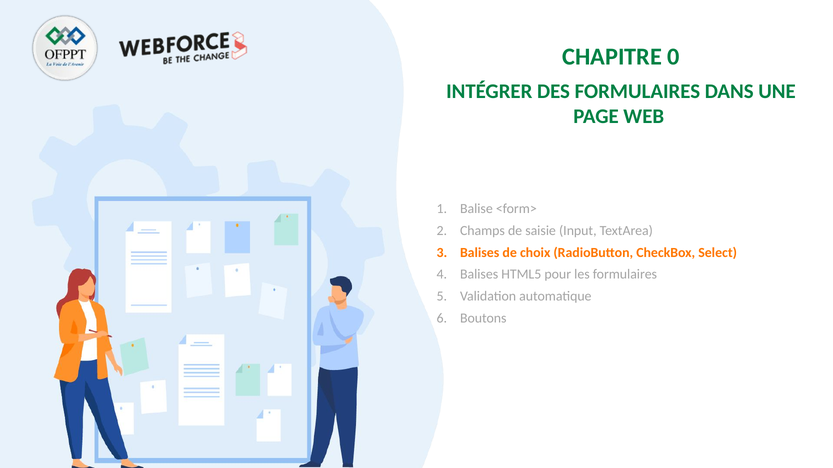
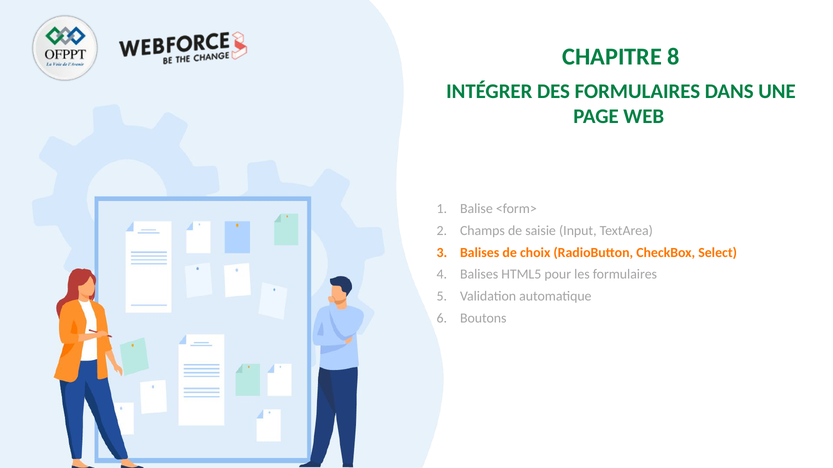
0: 0 -> 8
